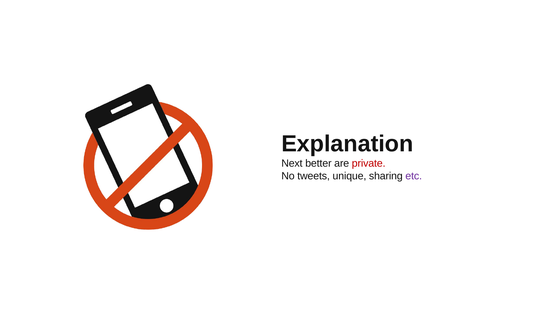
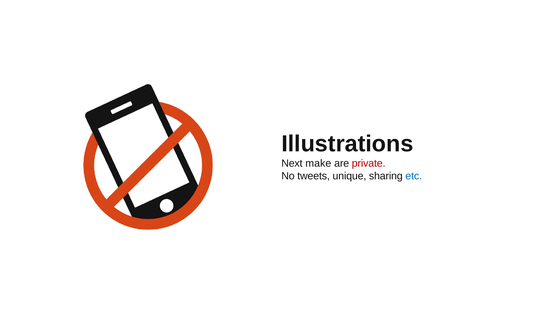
Explanation: Explanation -> Illustrations
better: better -> make
etc colour: purple -> blue
